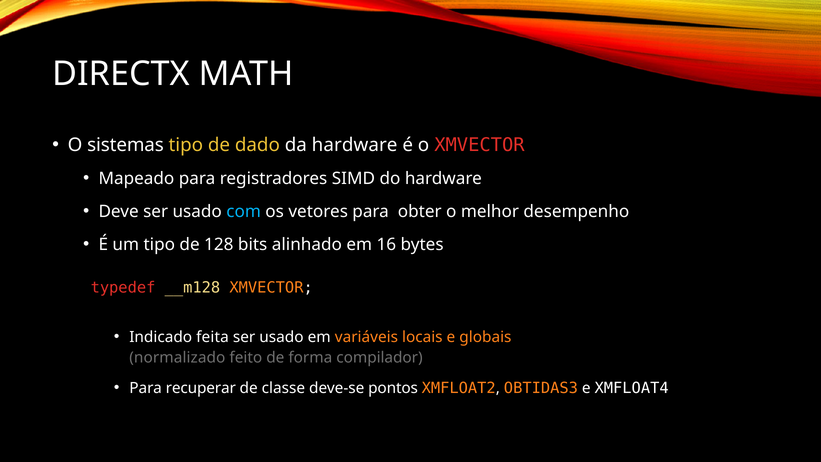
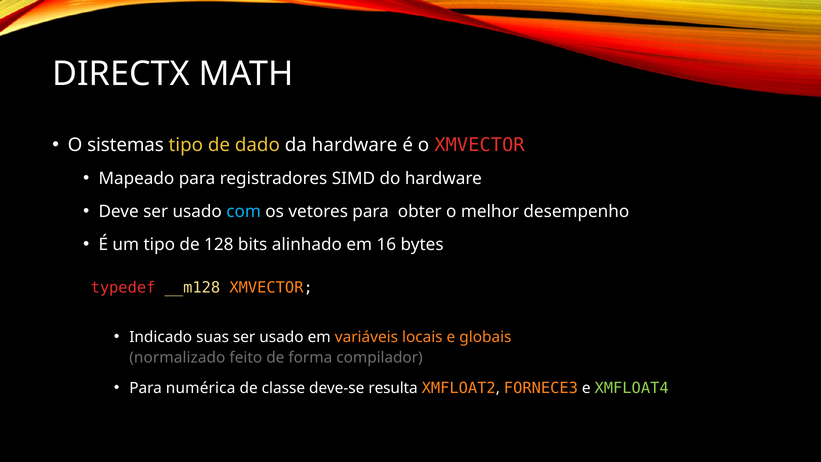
feita: feita -> suas
recuperar: recuperar -> numérica
pontos: pontos -> resulta
OBTIDAS3: OBTIDAS3 -> FORNECE3
XMFLOAT4 colour: white -> light green
